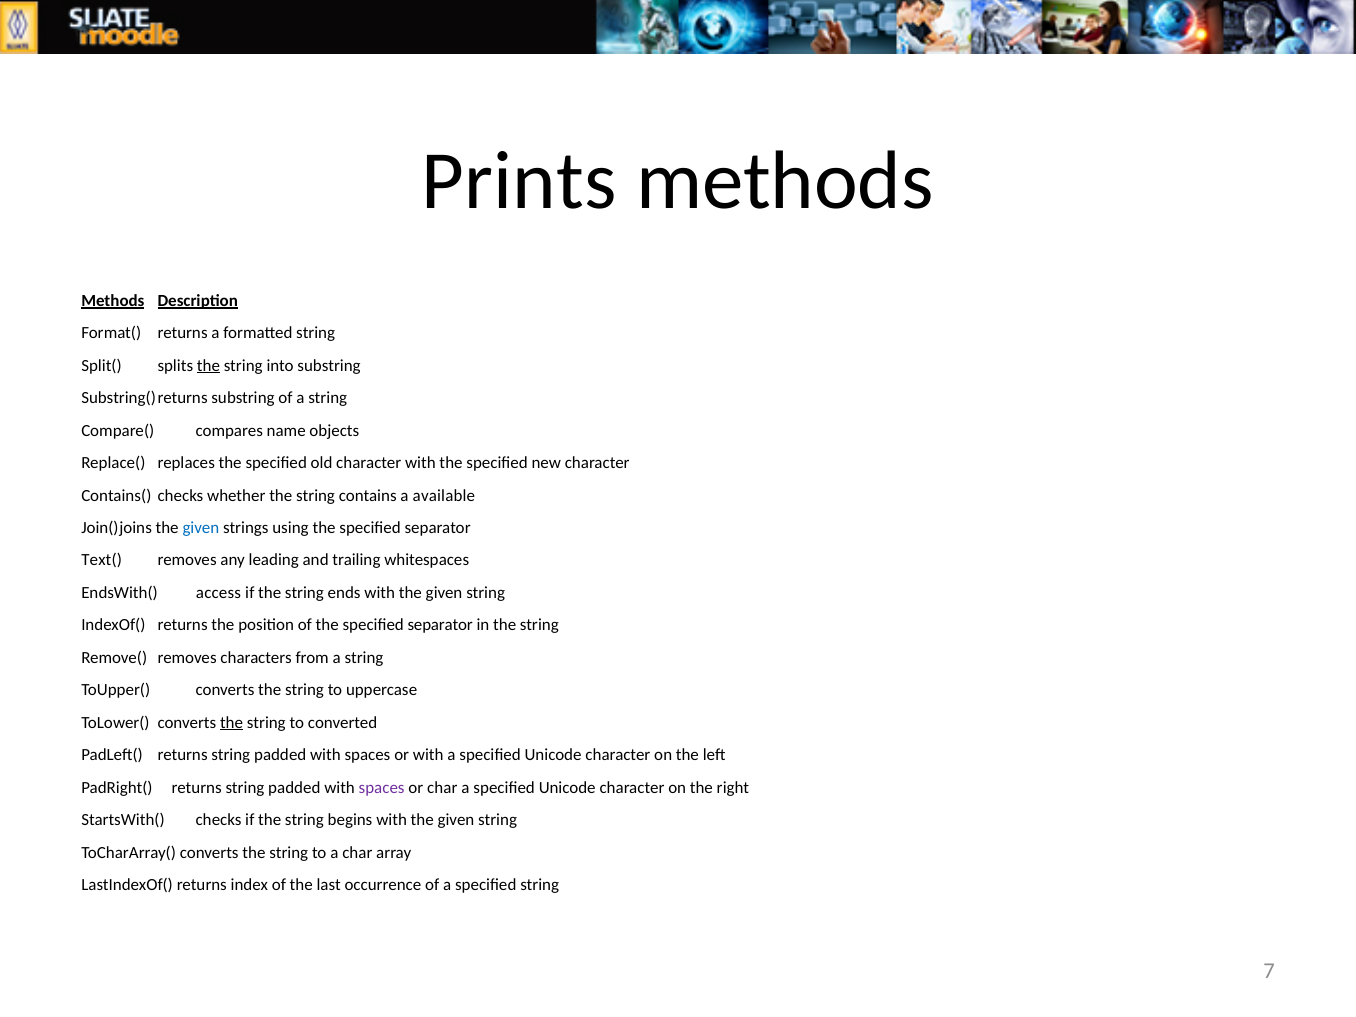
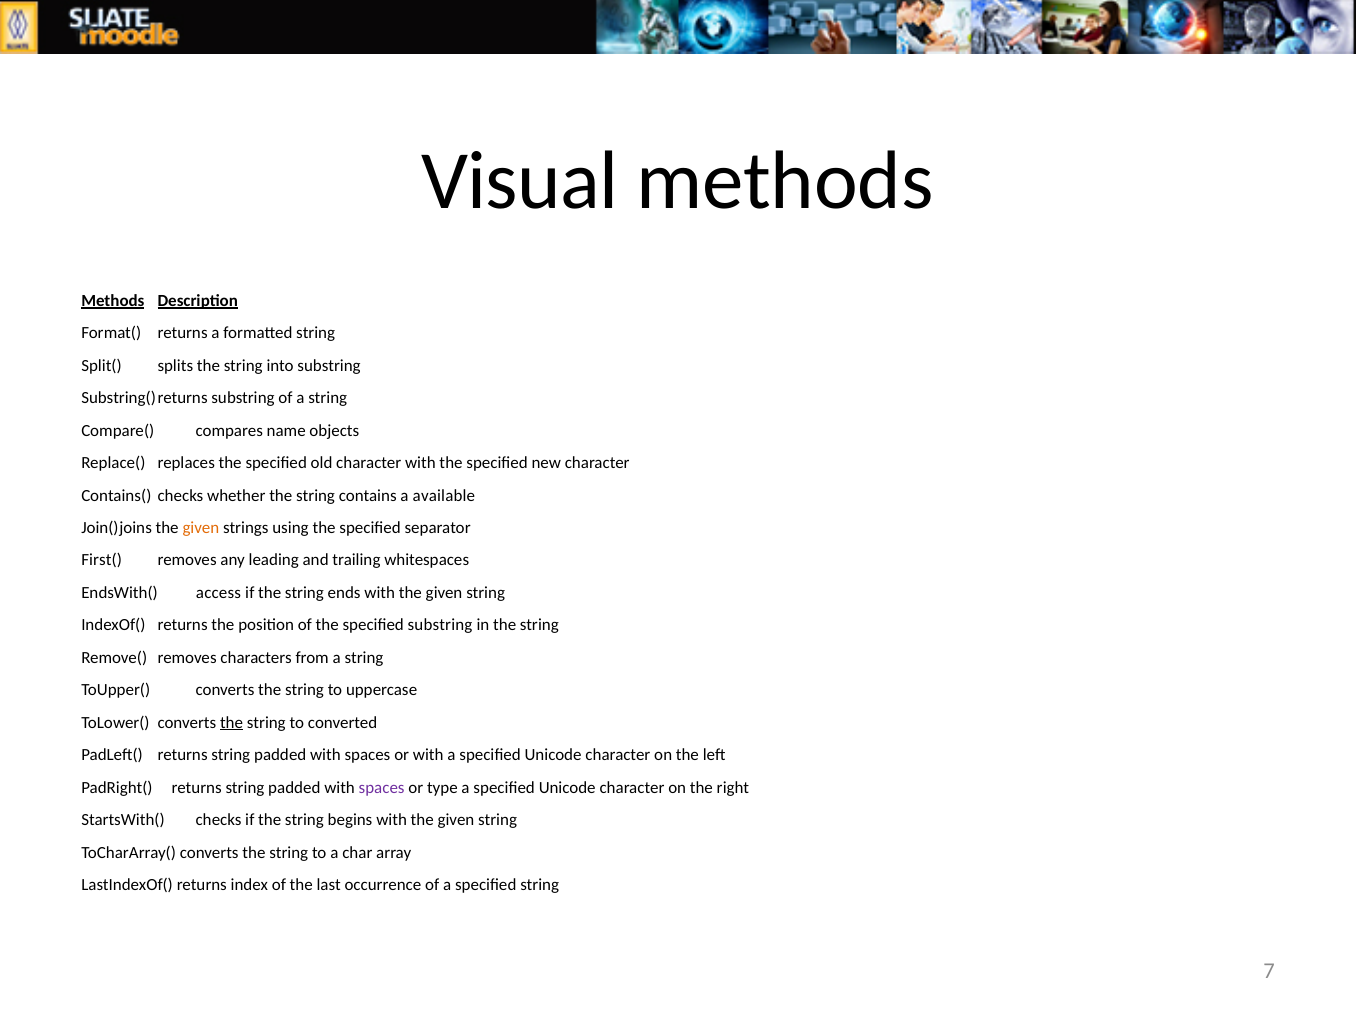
Prints: Prints -> Visual
the at (209, 366) underline: present -> none
given at (201, 528) colour: blue -> orange
Text(: Text( -> First(
of the specified separator: separator -> substring
or char: char -> type
